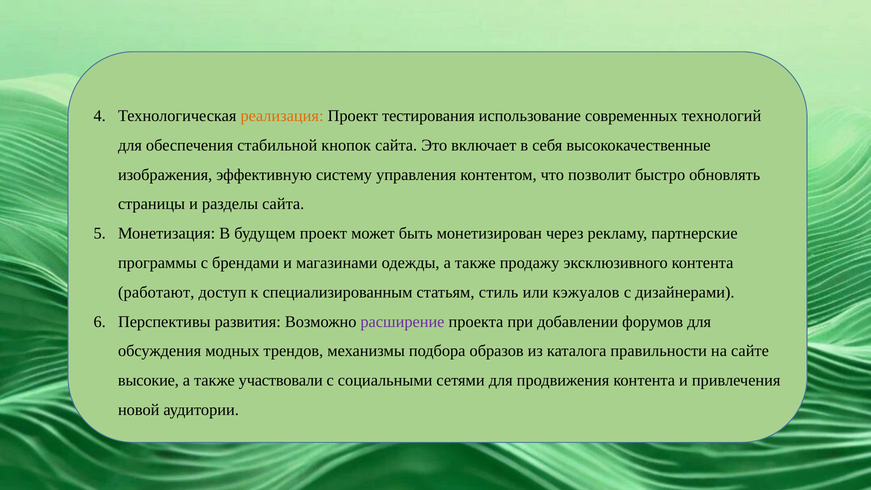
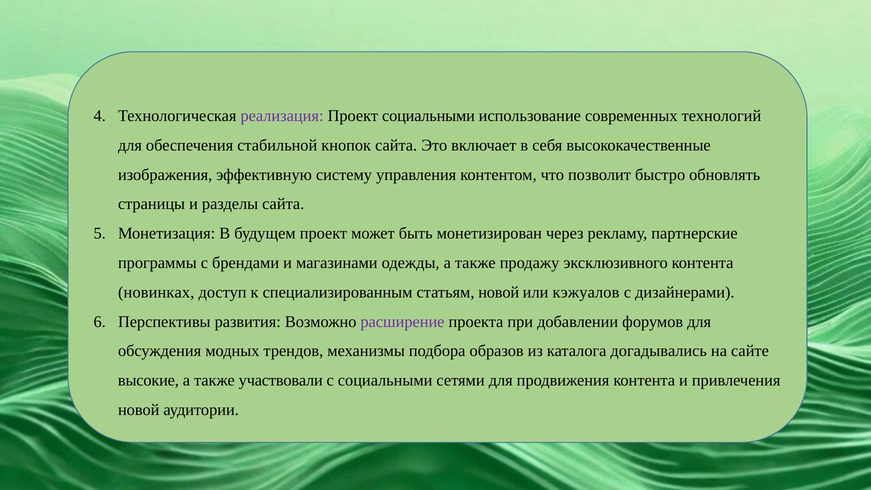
реализация colour: orange -> purple
Проект тестирования: тестирования -> социальными
работают: работают -> новинках
статьям стиль: стиль -> новой
правильности: правильности -> догадывались
